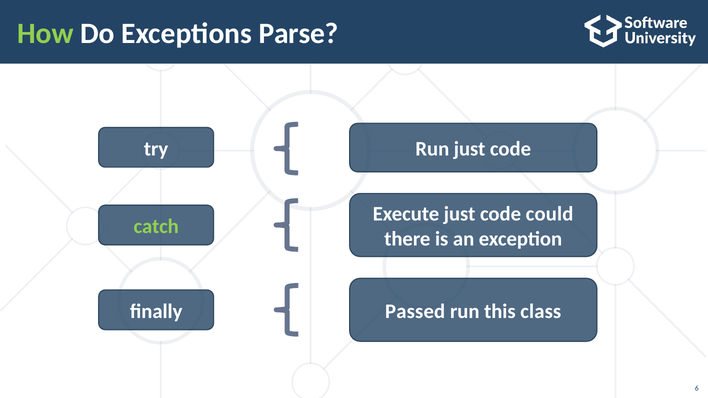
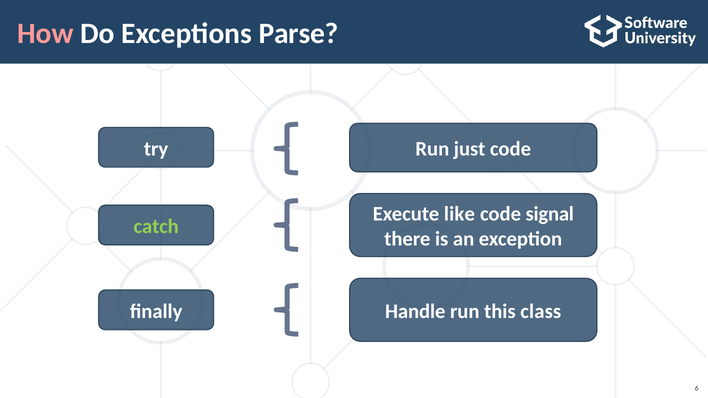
How colour: light green -> pink
Execute just: just -> like
could: could -> signal
Passed: Passed -> Handle
